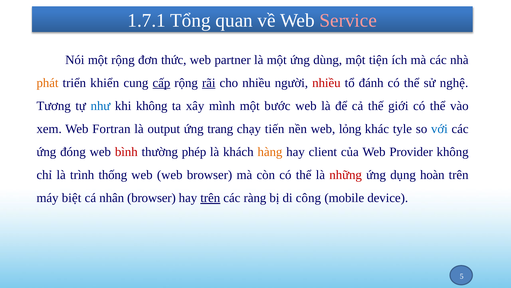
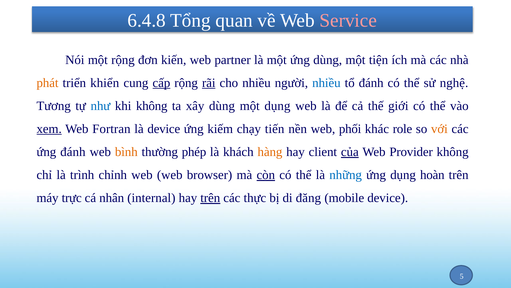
1.7.1: 1.7.1 -> 6.4.8
thức: thức -> kiến
nhiều at (326, 83) colour: red -> blue
xây mình: mình -> dùng
một bước: bước -> dụng
xem underline: none -> present
là output: output -> device
trang: trang -> kiếm
lỏng: lỏng -> phối
tyle: tyle -> role
với colour: blue -> orange
ứng đóng: đóng -> đánh
bình colour: red -> orange
của underline: none -> present
thống: thống -> chỉnh
còn underline: none -> present
những colour: red -> blue
biệt: biệt -> trực
nhân browser: browser -> internal
ràng: ràng -> thực
công: công -> đăng
